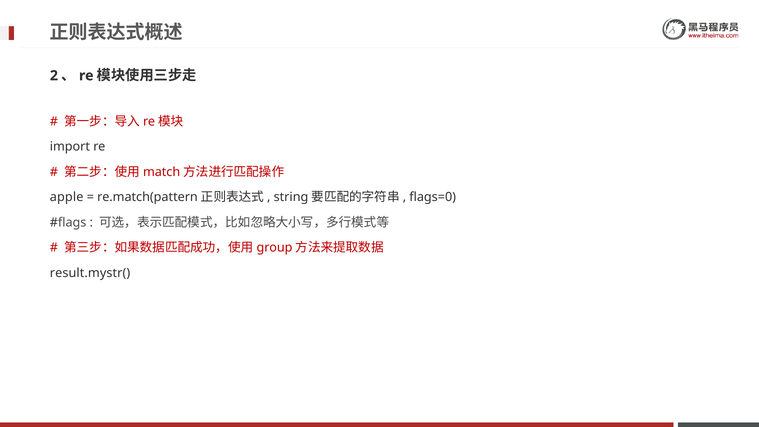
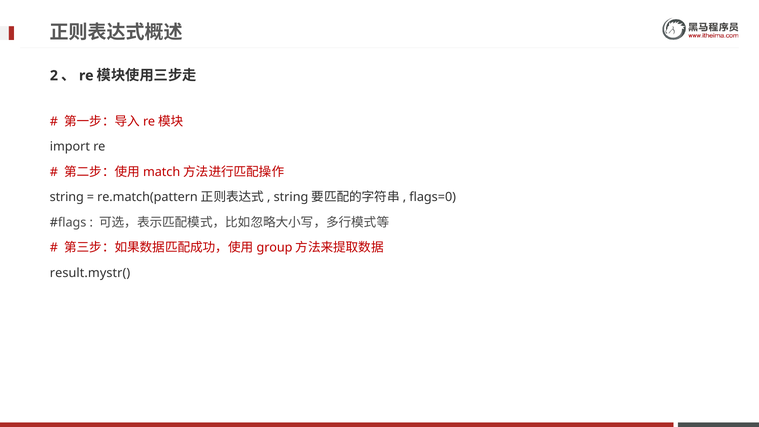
apple: apple -> string
